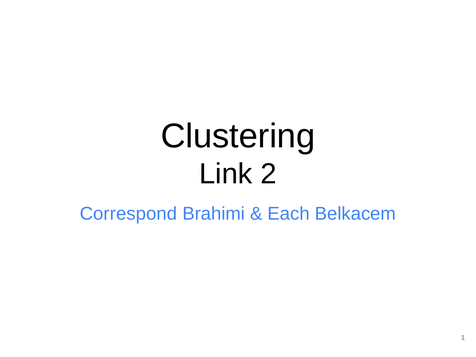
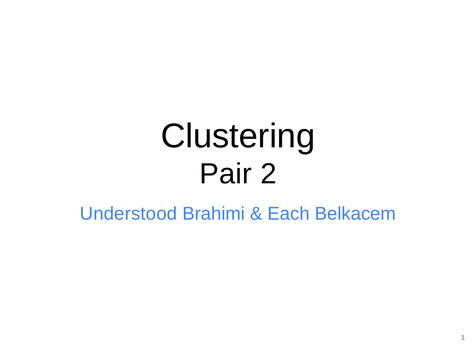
Link: Link -> Pair
Correspond: Correspond -> Understood
